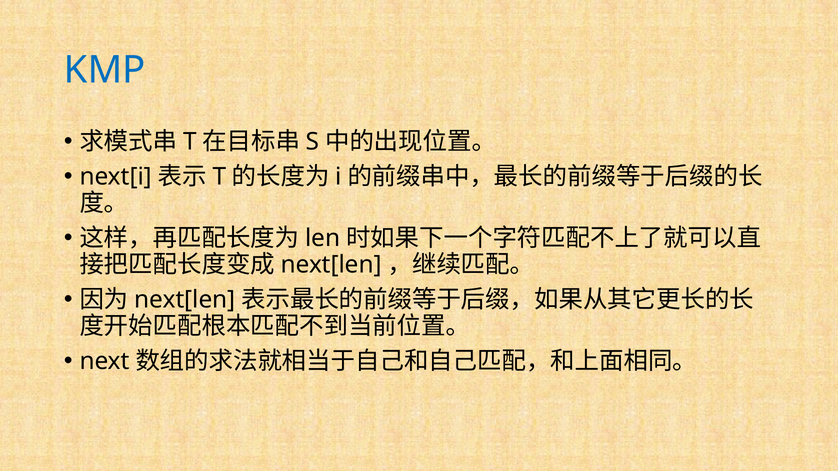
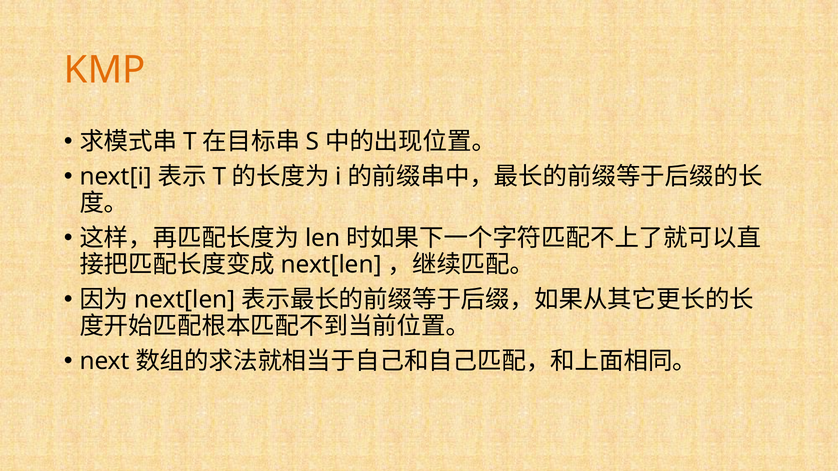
KMP colour: blue -> orange
